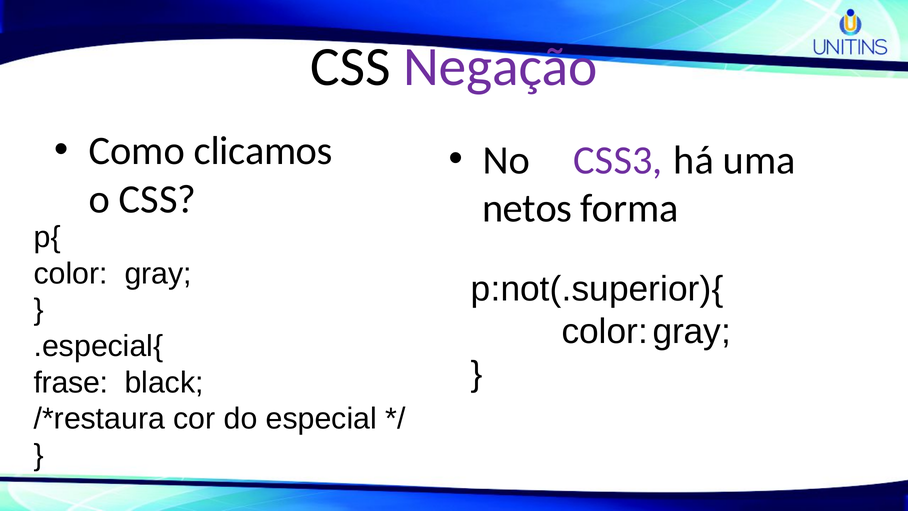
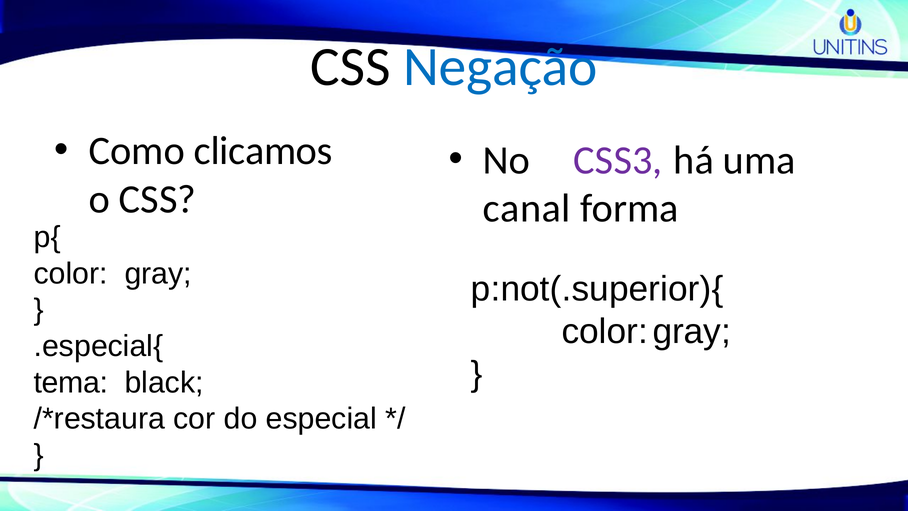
Negação colour: purple -> blue
netos: netos -> canal
frase: frase -> tema
